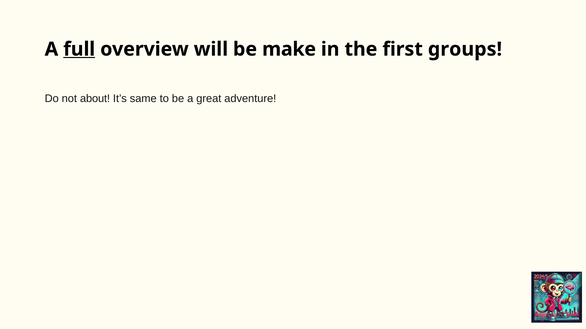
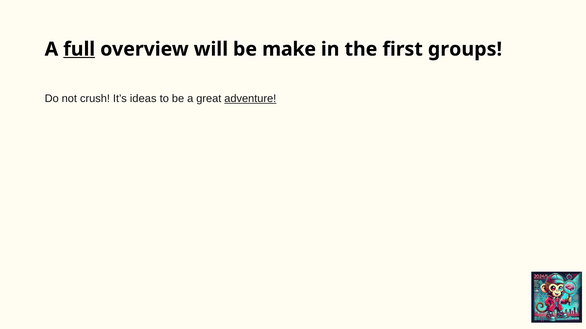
about: about -> crush
same: same -> ideas
adventure underline: none -> present
